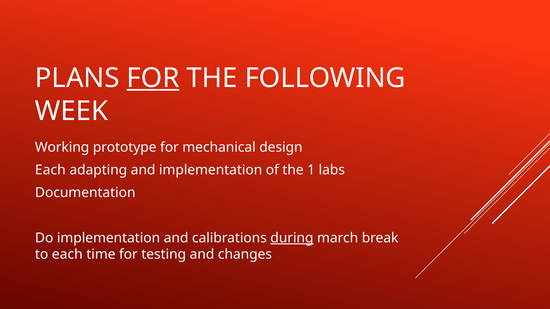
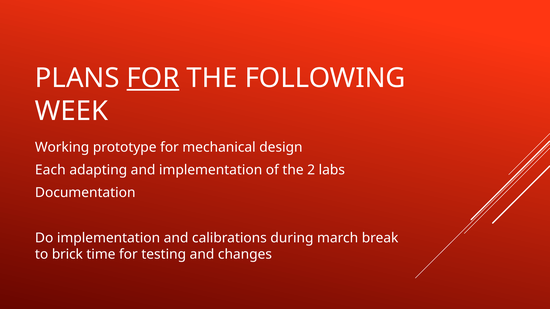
1: 1 -> 2
during underline: present -> none
to each: each -> brick
